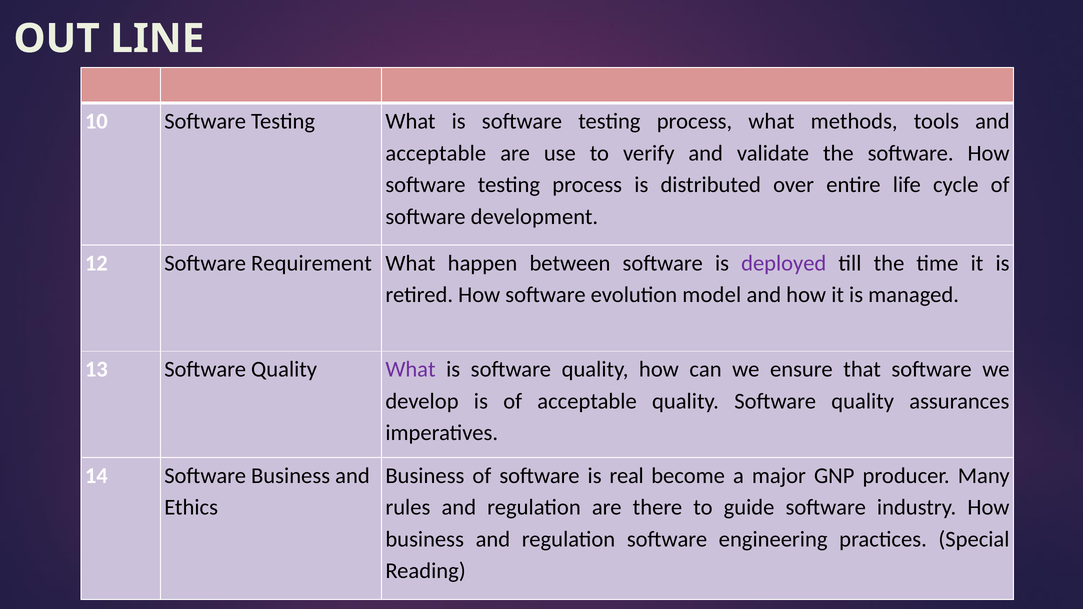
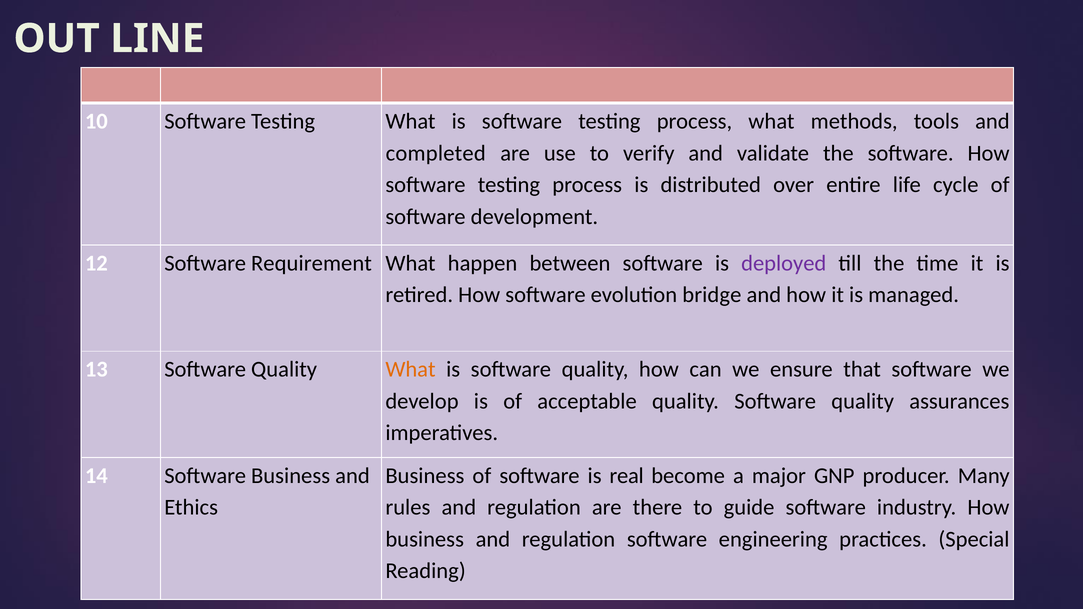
acceptable at (436, 153): acceptable -> completed
model: model -> bridge
What at (410, 370) colour: purple -> orange
